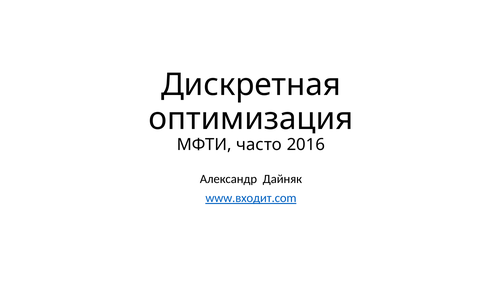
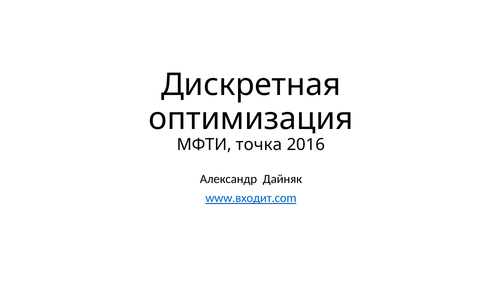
часто: часто -> точка
